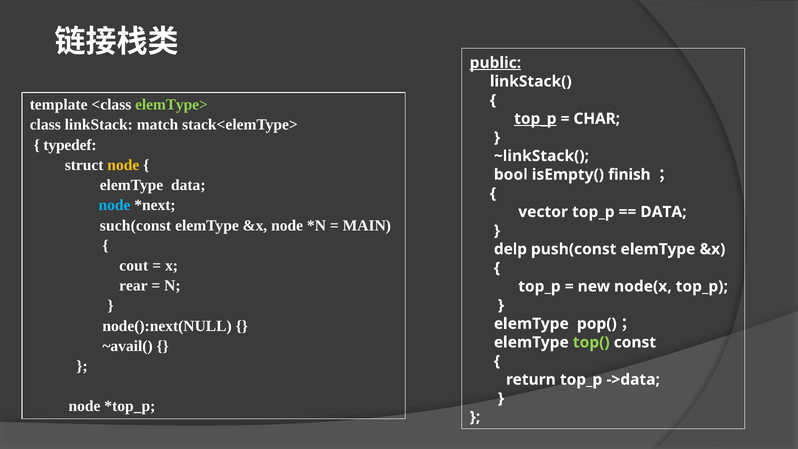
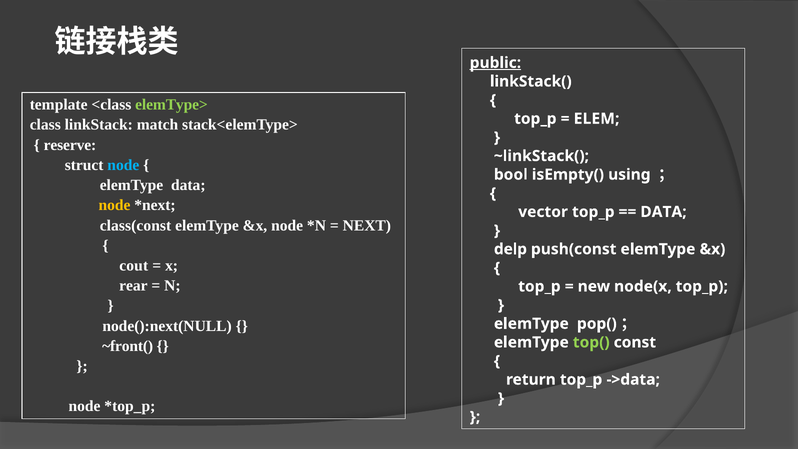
top_p at (535, 119) underline: present -> none
CHAR: CHAR -> ELEM
typedef: typedef -> reserve
node at (123, 165) colour: yellow -> light blue
finish: finish -> using
node at (114, 205) colour: light blue -> yellow
such(const: such(const -> class(const
MAIN: MAIN -> NEXT
~avail(: ~avail( -> ~front(
